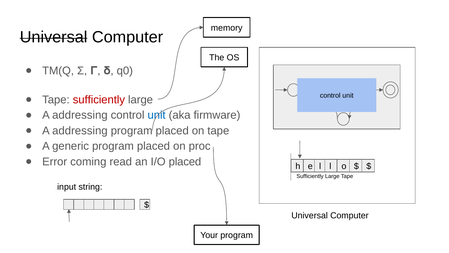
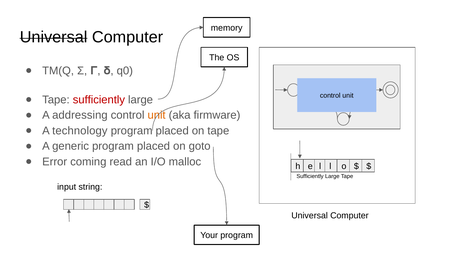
unit at (157, 115) colour: blue -> orange
addressing at (80, 131): addressing -> technology
proc: proc -> goto
I/O placed: placed -> malloc
